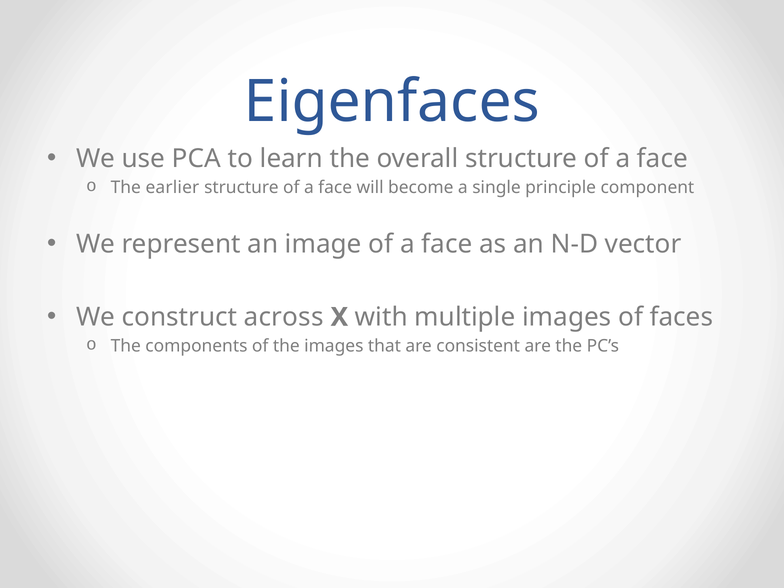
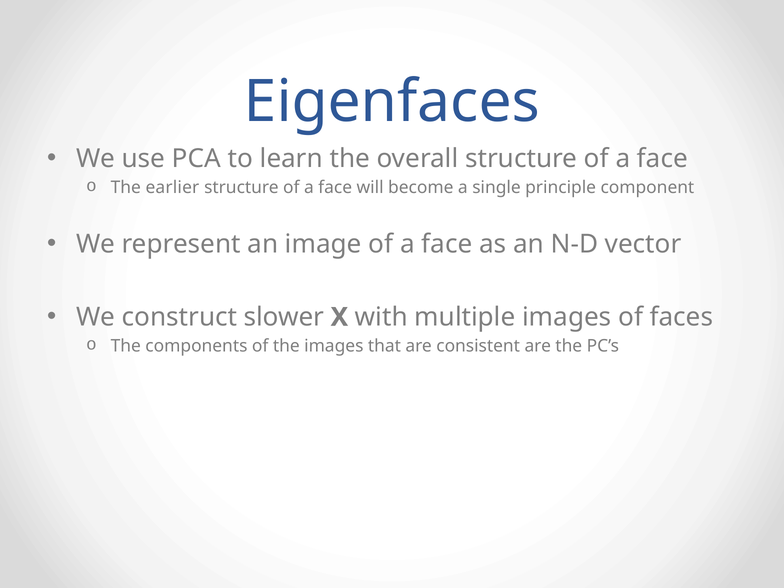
across: across -> slower
